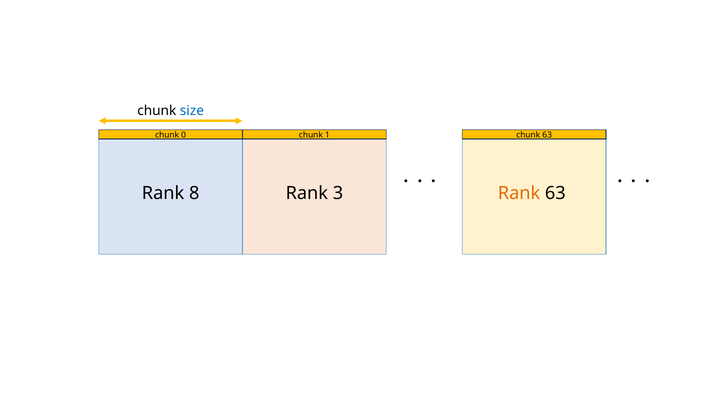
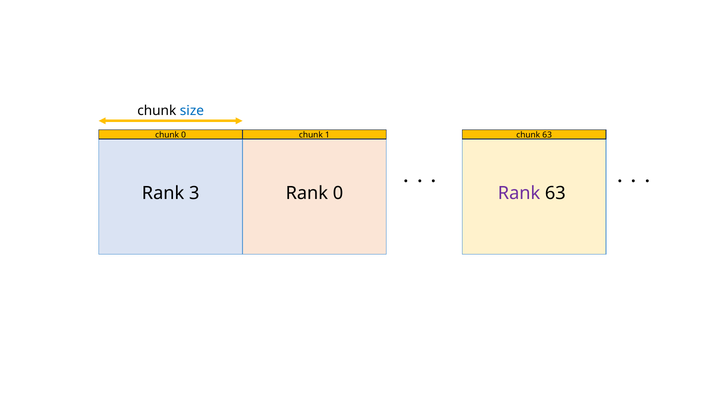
8: 8 -> 3
Rank 3: 3 -> 0
Rank at (519, 193) colour: orange -> purple
